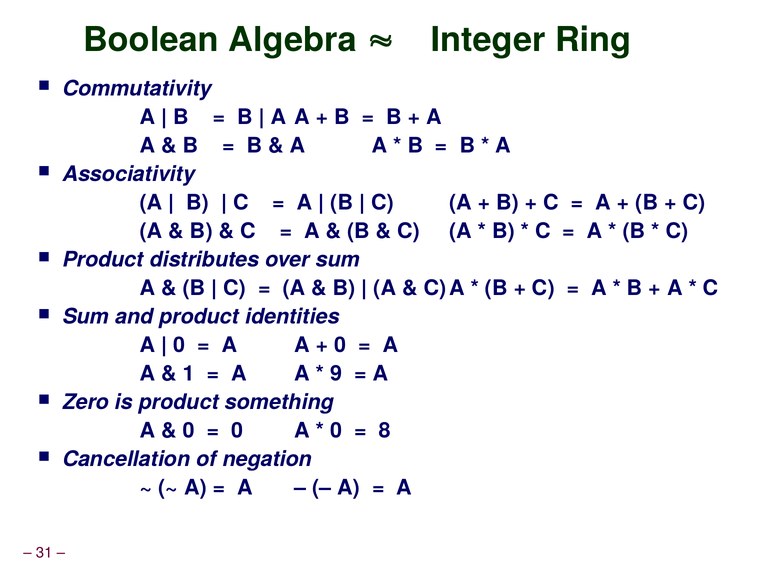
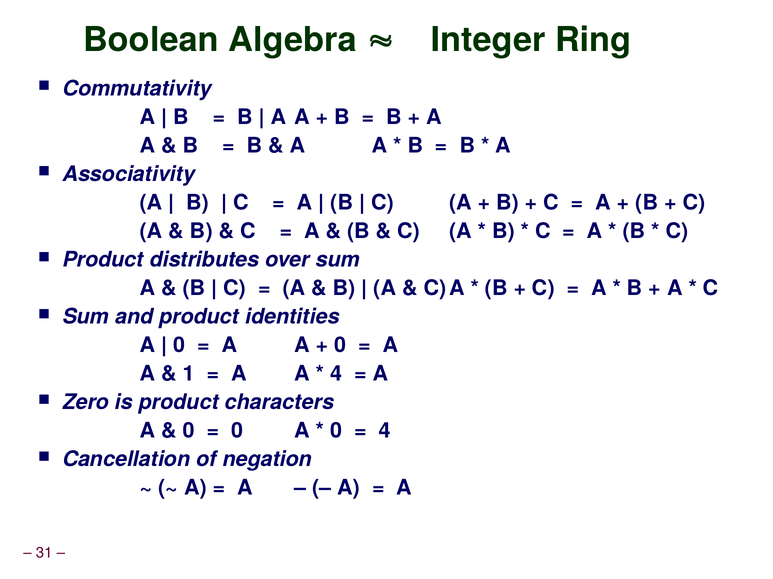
9 at (336, 374): 9 -> 4
something: something -> characters
8 at (385, 431): 8 -> 4
